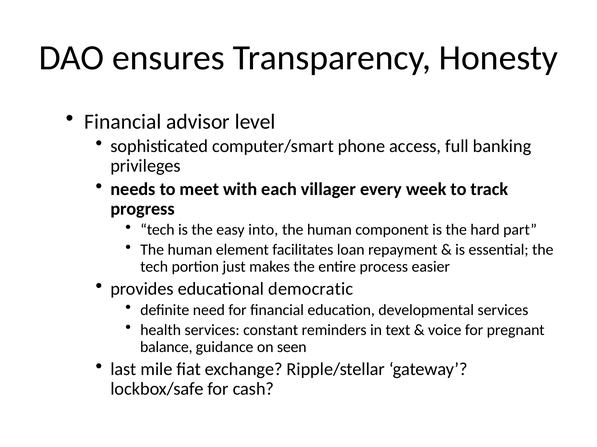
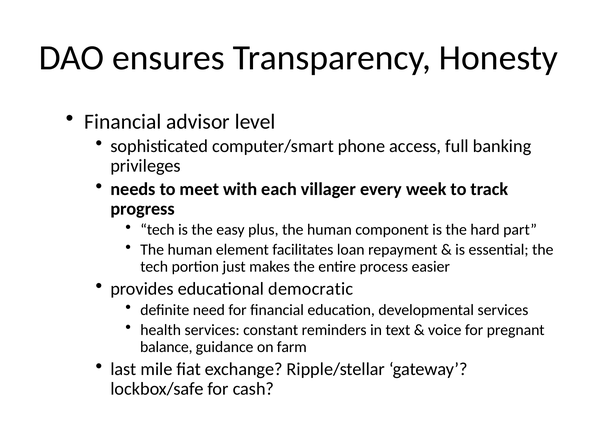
into: into -> plus
seen: seen -> farm
